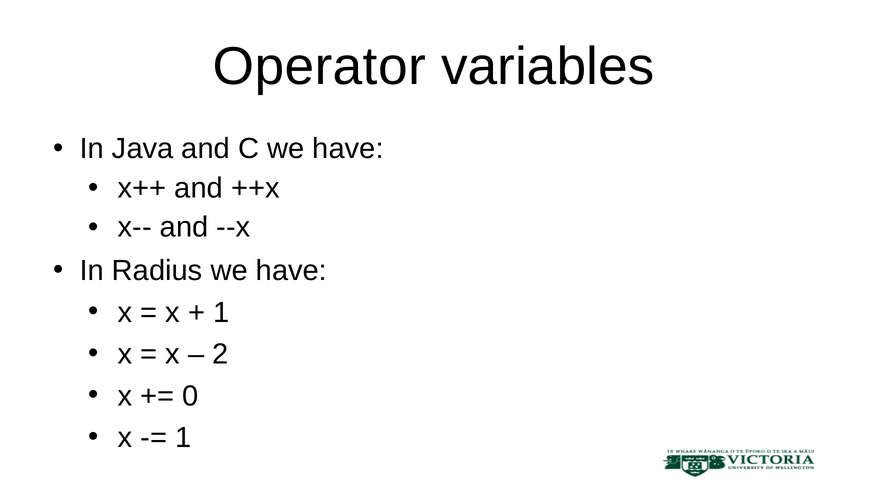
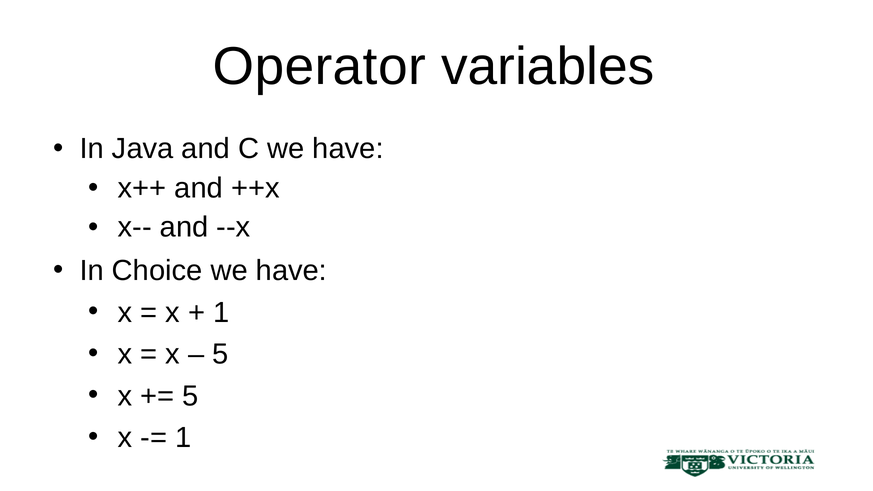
Radius: Radius -> Choice
2 at (220, 354): 2 -> 5
0 at (191, 396): 0 -> 5
